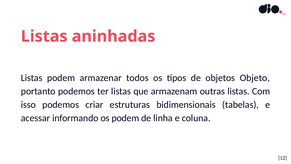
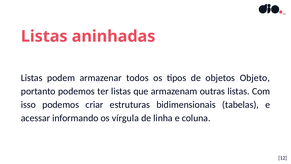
os podem: podem -> vírgula
